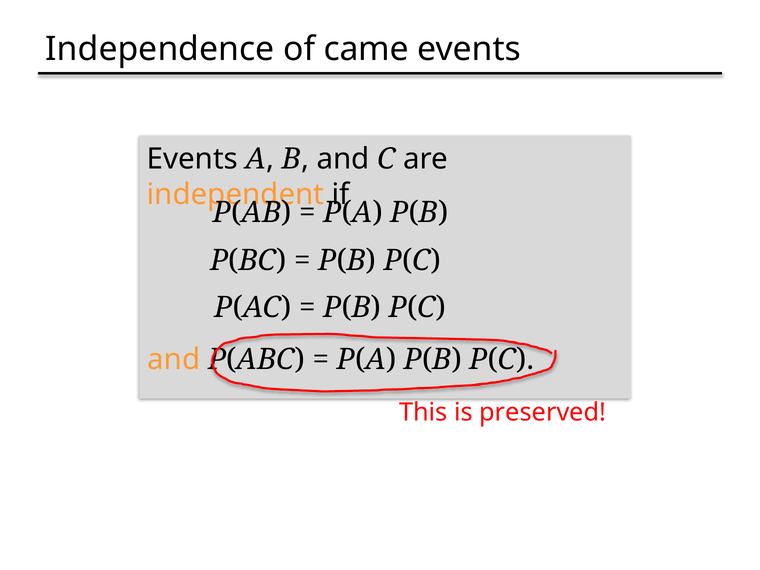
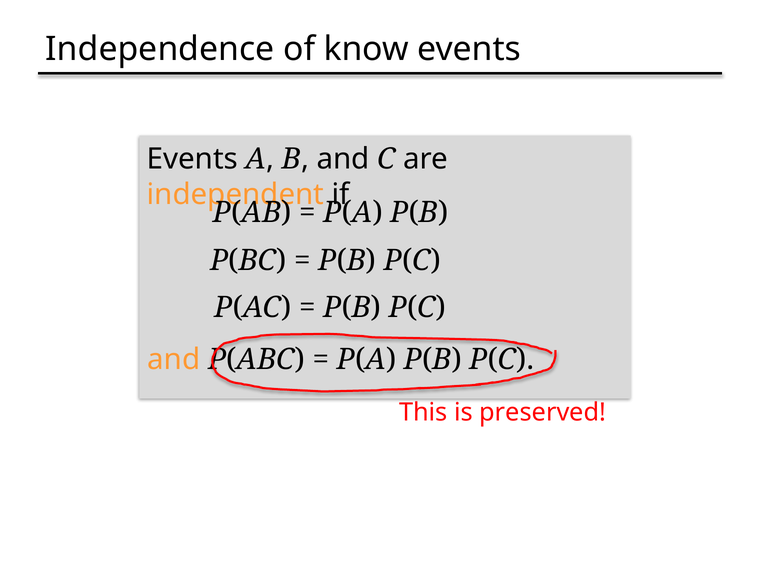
came: came -> know
